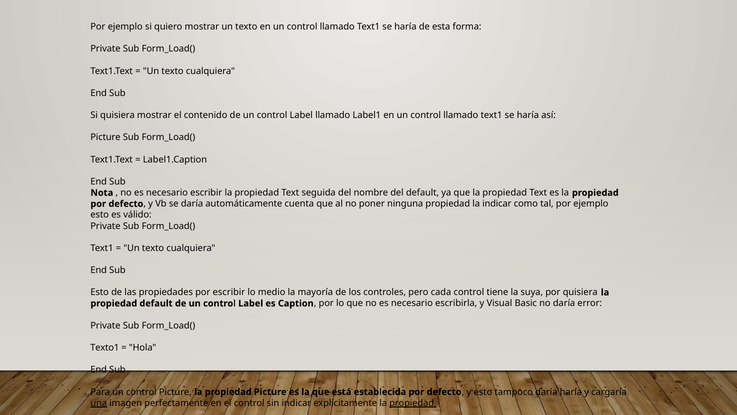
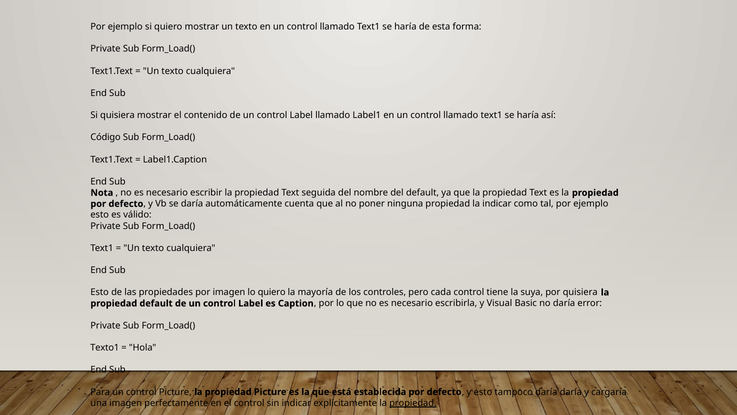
Picture at (106, 137): Picture -> Código
por escribir: escribir -> imagen
lo medio: medio -> quiero
daría haría: haría -> daría
una at (99, 403) underline: present -> none
